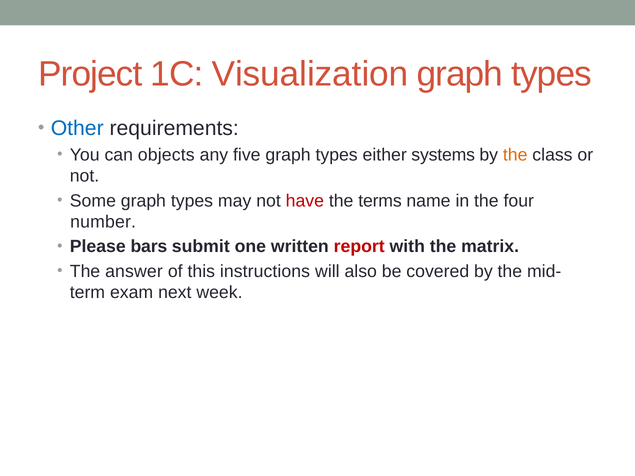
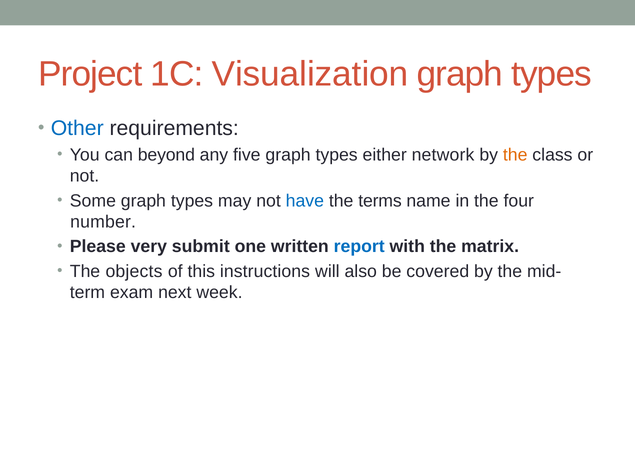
objects: objects -> beyond
systems: systems -> network
have colour: red -> blue
bars: bars -> very
report colour: red -> blue
answer: answer -> objects
